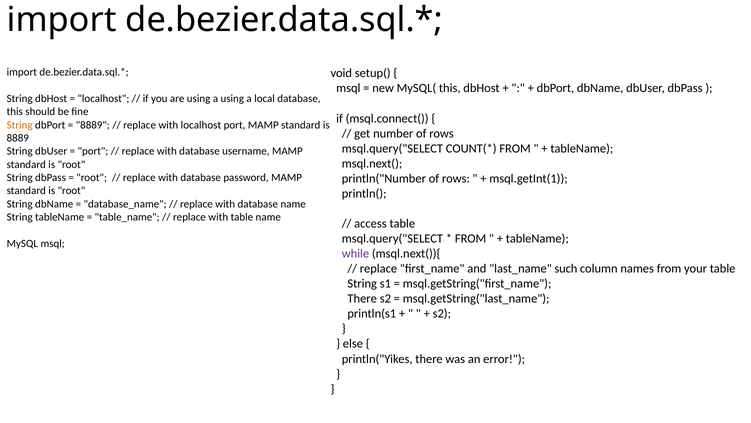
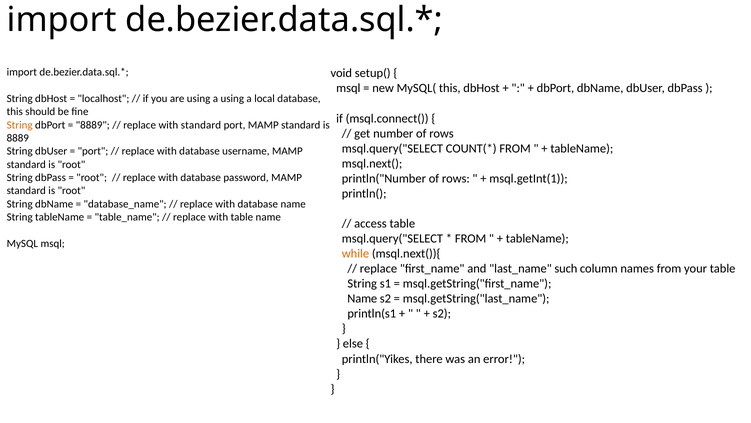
with localhost: localhost -> standard
while colour: purple -> orange
There at (362, 298): There -> Name
